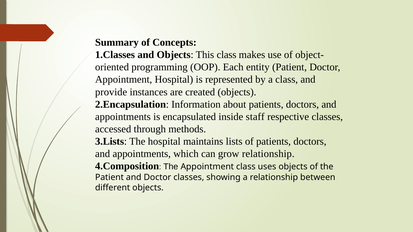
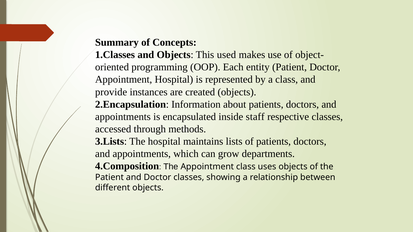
This class: class -> used
grow relationship: relationship -> departments
